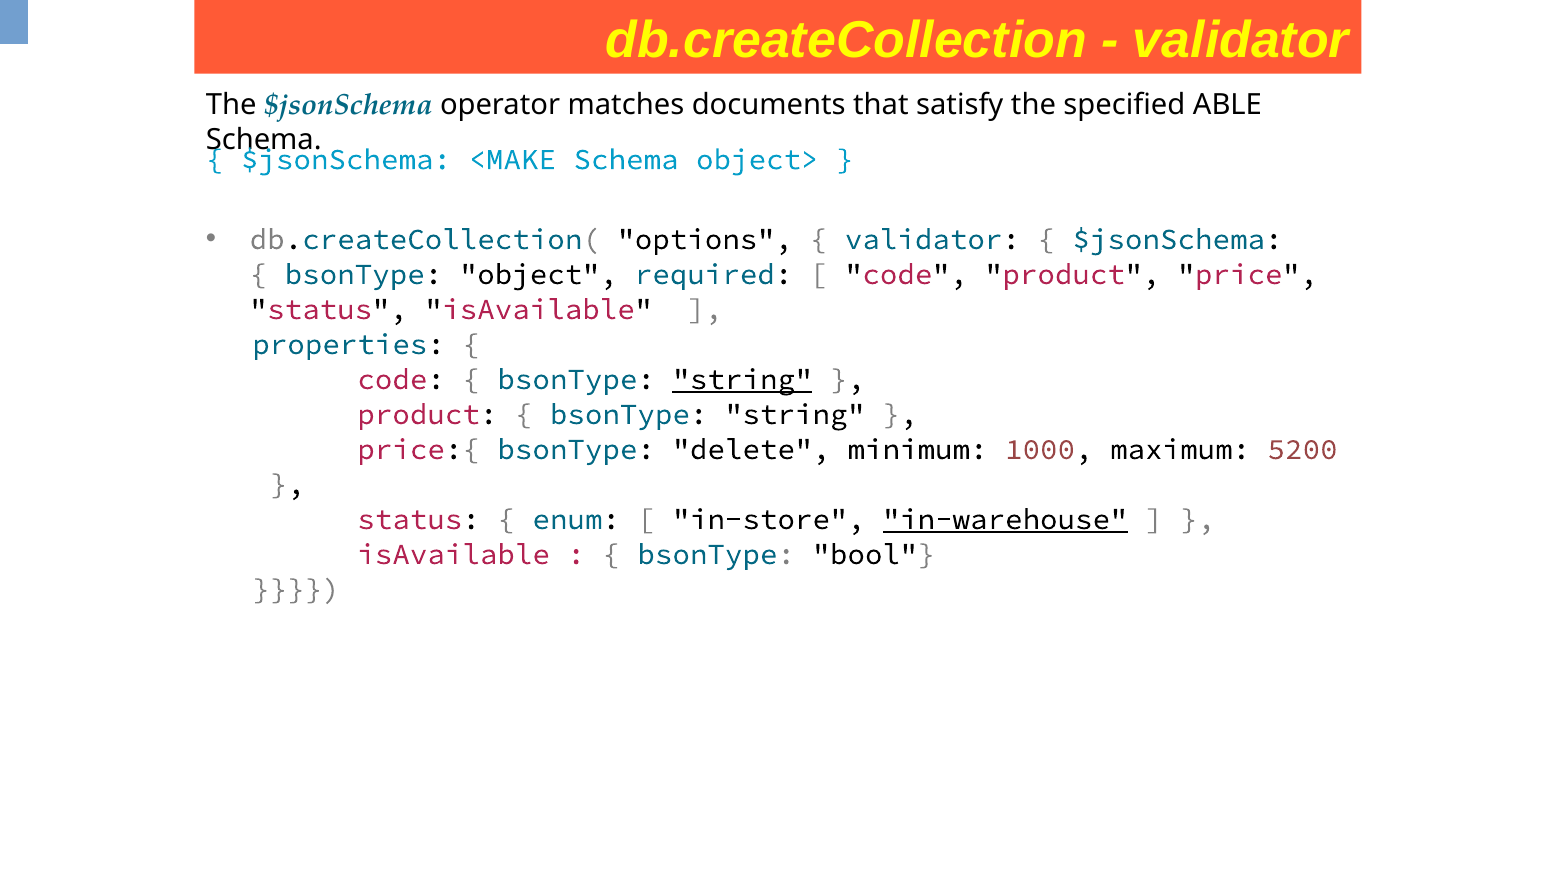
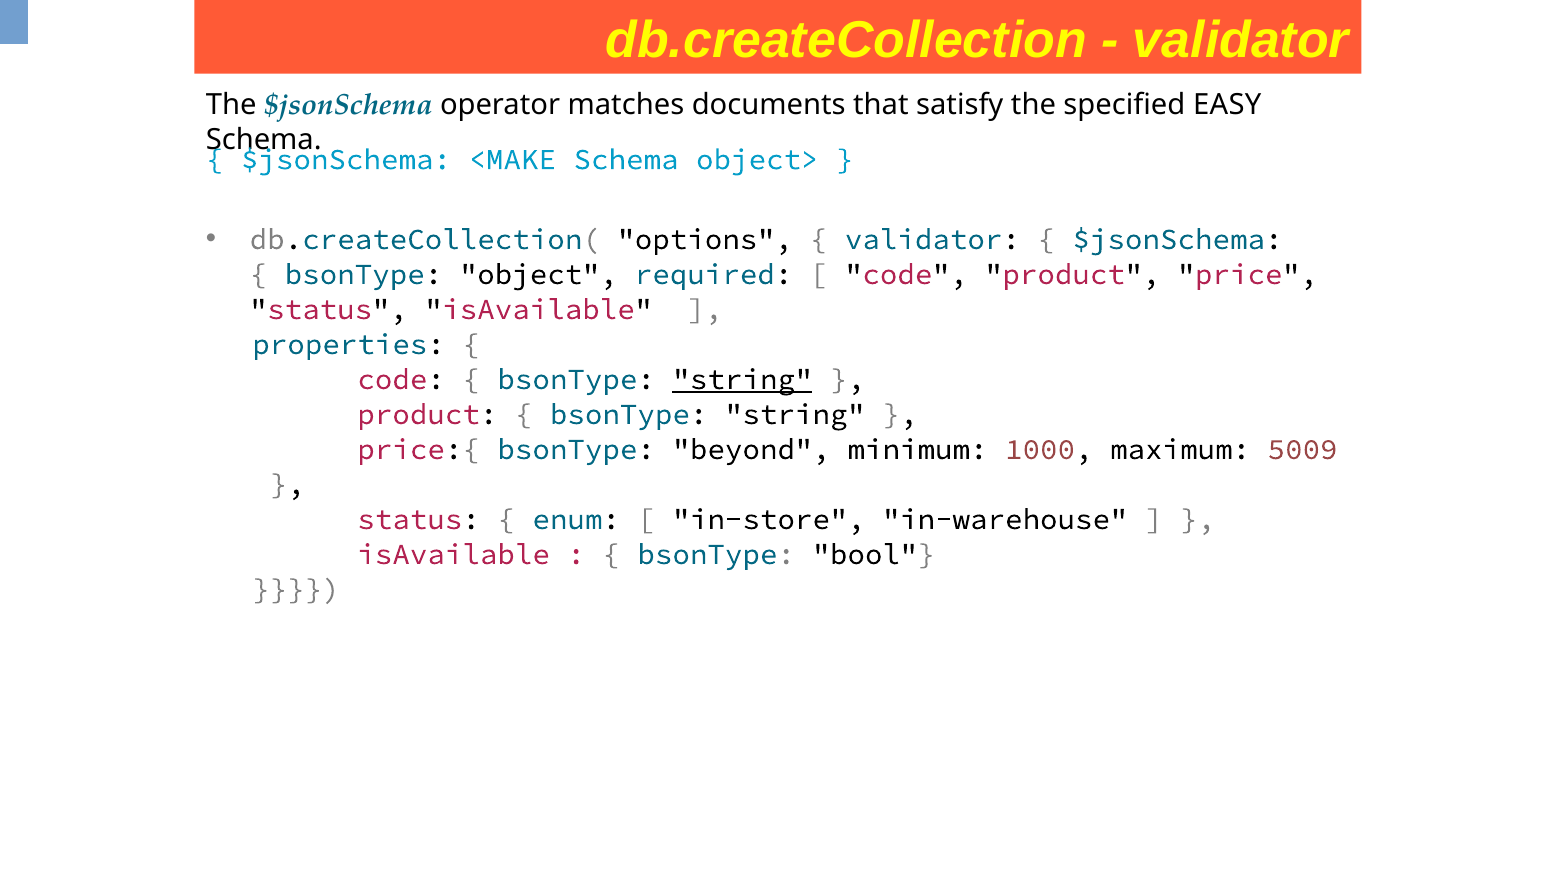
ABLE: ABLE -> EASY
delete: delete -> beyond
5200: 5200 -> 5009
in-warehouse underline: present -> none
